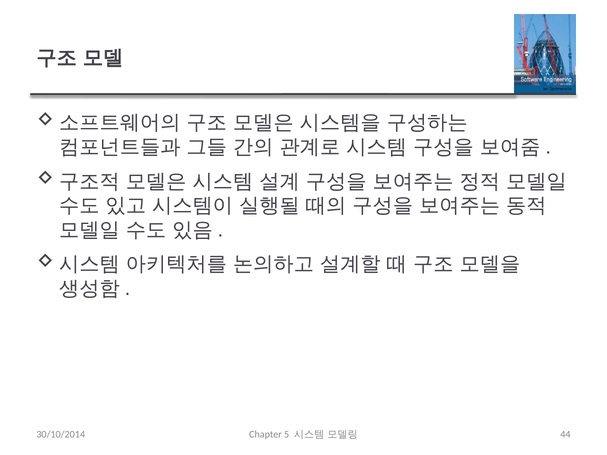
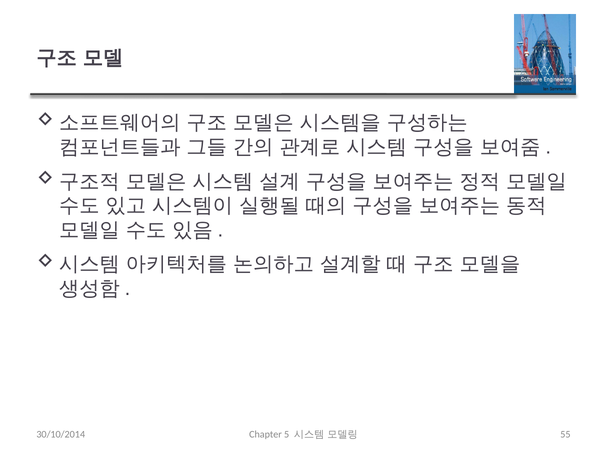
44: 44 -> 55
